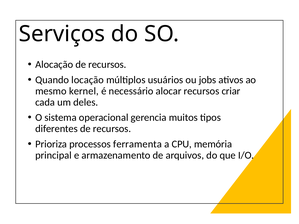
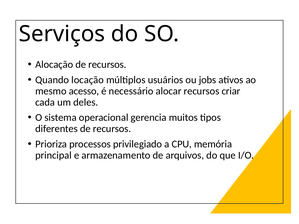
kernel: kernel -> acesso
ferramenta: ferramenta -> privilegiado
